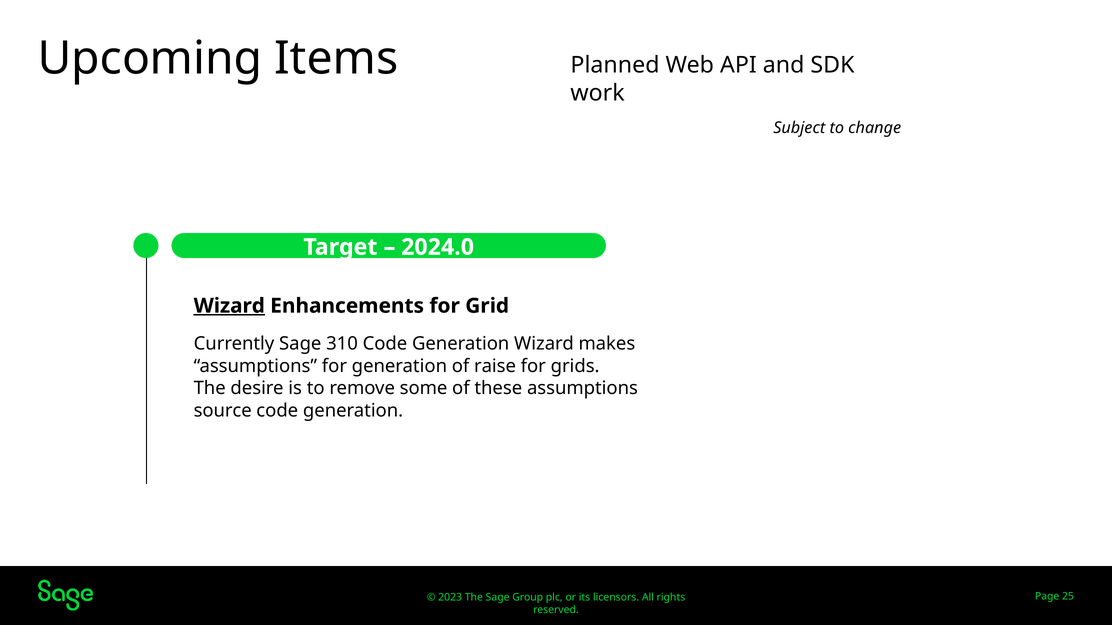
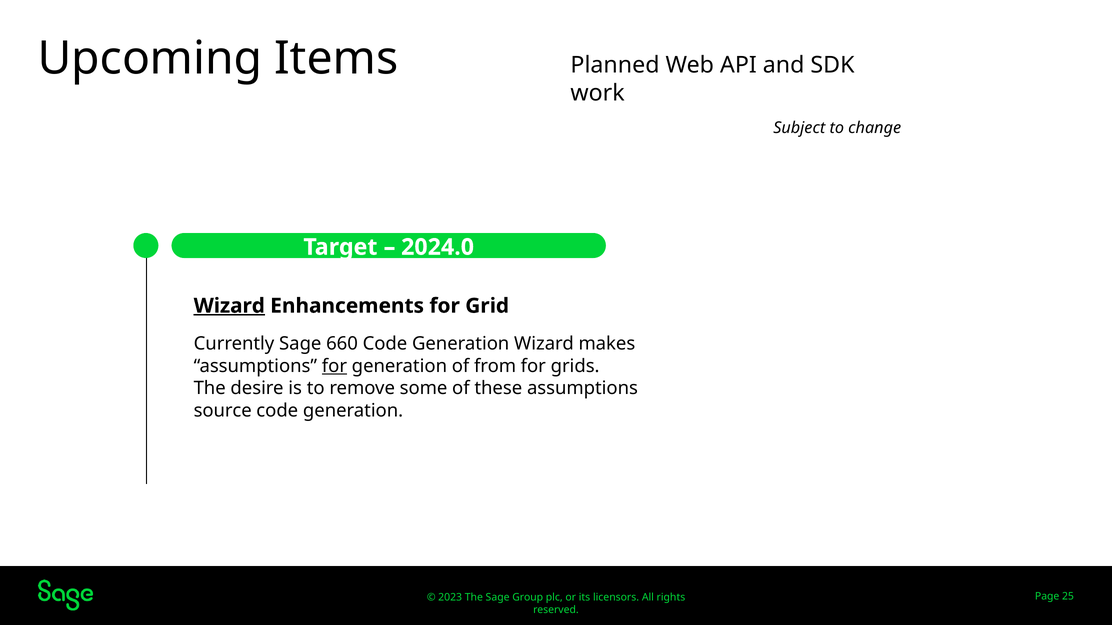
310: 310 -> 660
for at (334, 366) underline: none -> present
raise: raise -> from
